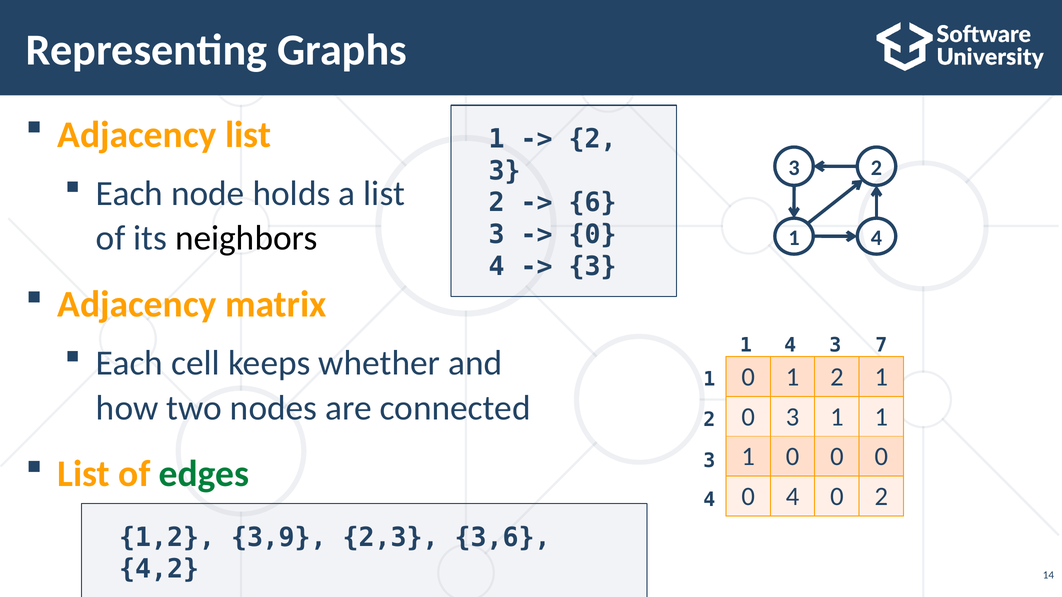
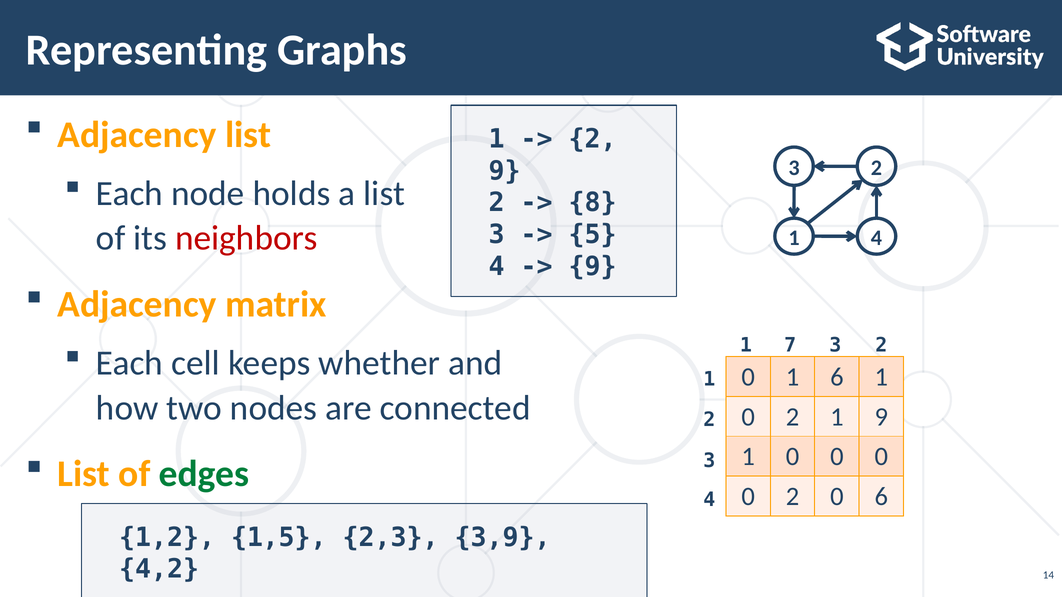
3 at (505, 171): 3 -> 9
6: 6 -> 8
0 at (593, 235): 0 -> 5
neighbors colour: black -> red
3 at (593, 267): 3 -> 9
1 4: 4 -> 7
3 7: 7 -> 2
0 1 2: 2 -> 6
3 at (793, 417): 3 -> 2
1 at (881, 417): 1 -> 9
4 at (793, 497): 4 -> 2
0 2: 2 -> 6
3,9: 3,9 -> 1,5
3,6: 3,6 -> 3,9
